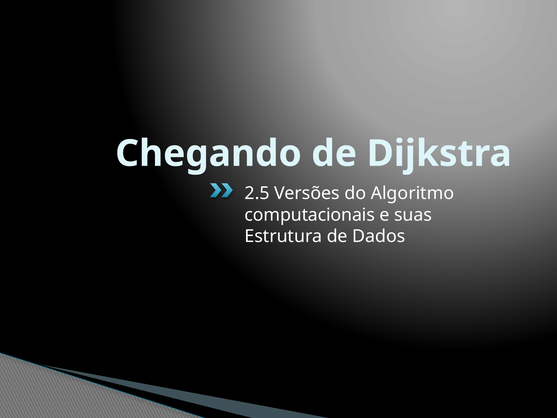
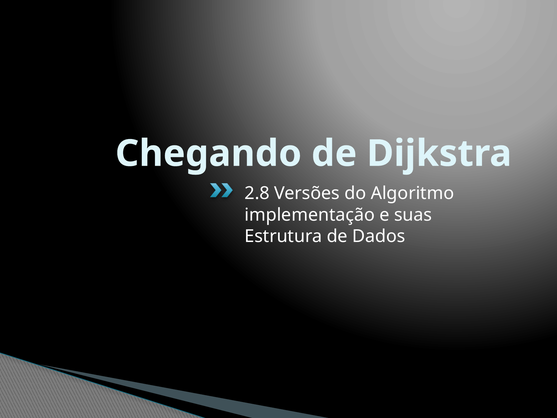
2.5: 2.5 -> 2.8
computacionais: computacionais -> implementação
